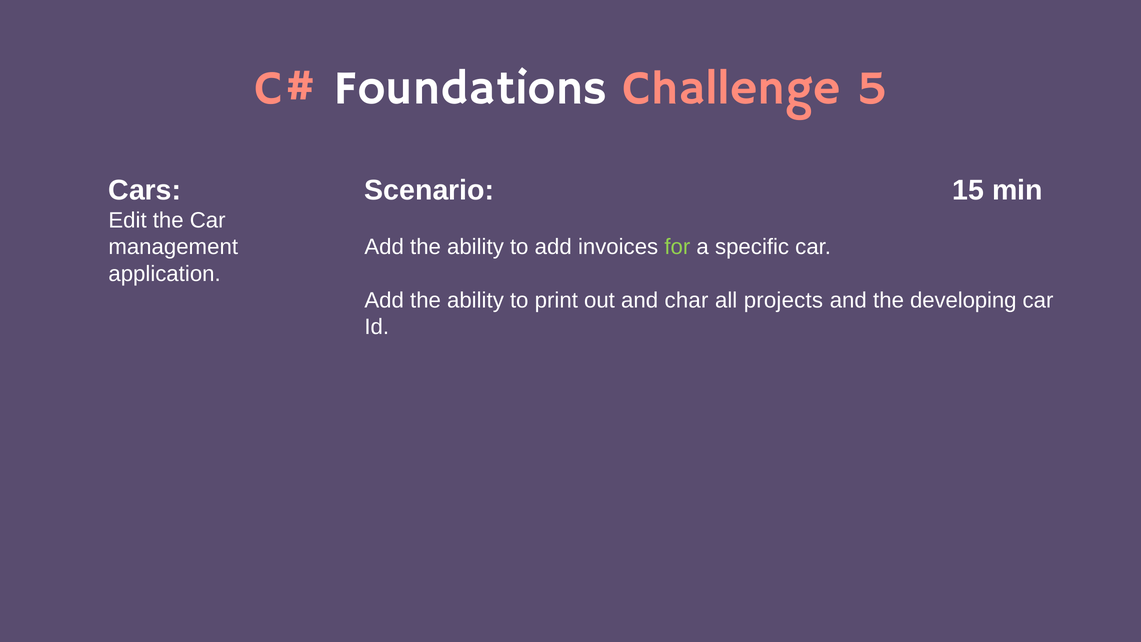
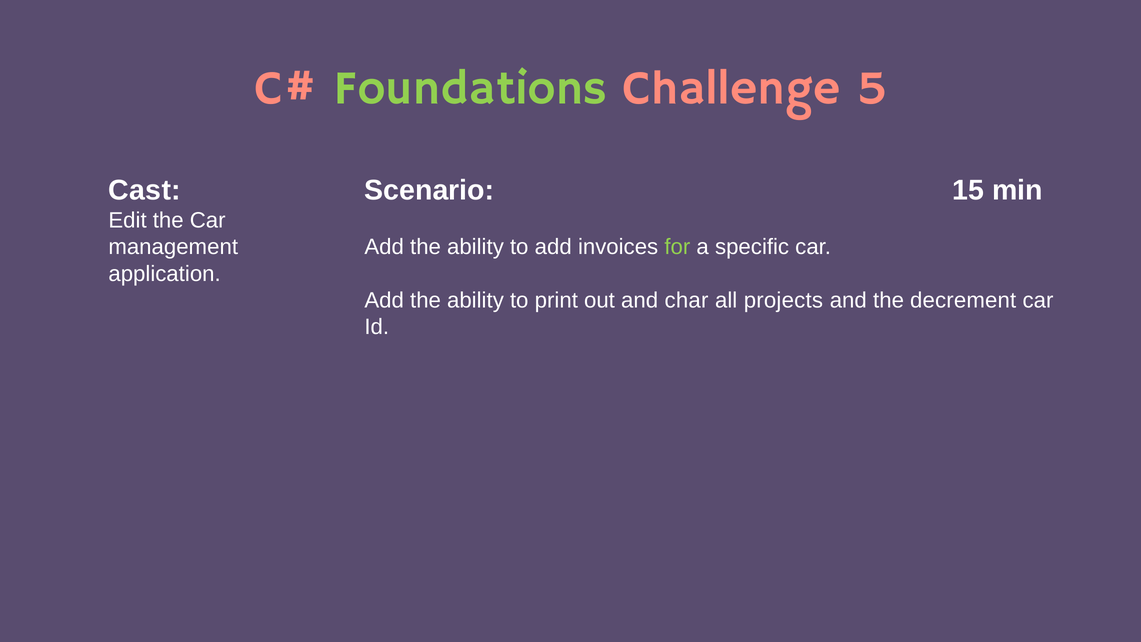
Foundations colour: white -> light green
Cars: Cars -> Cast
developing: developing -> decrement
